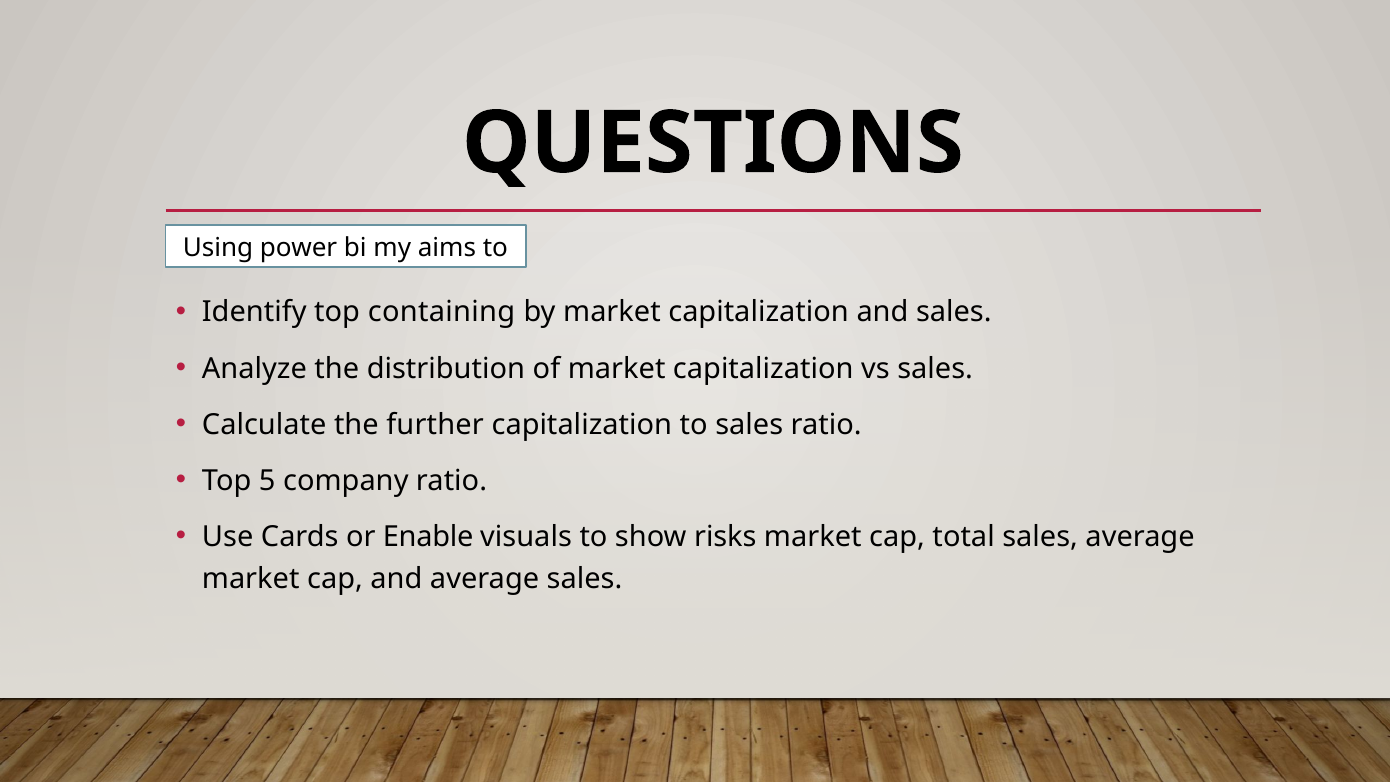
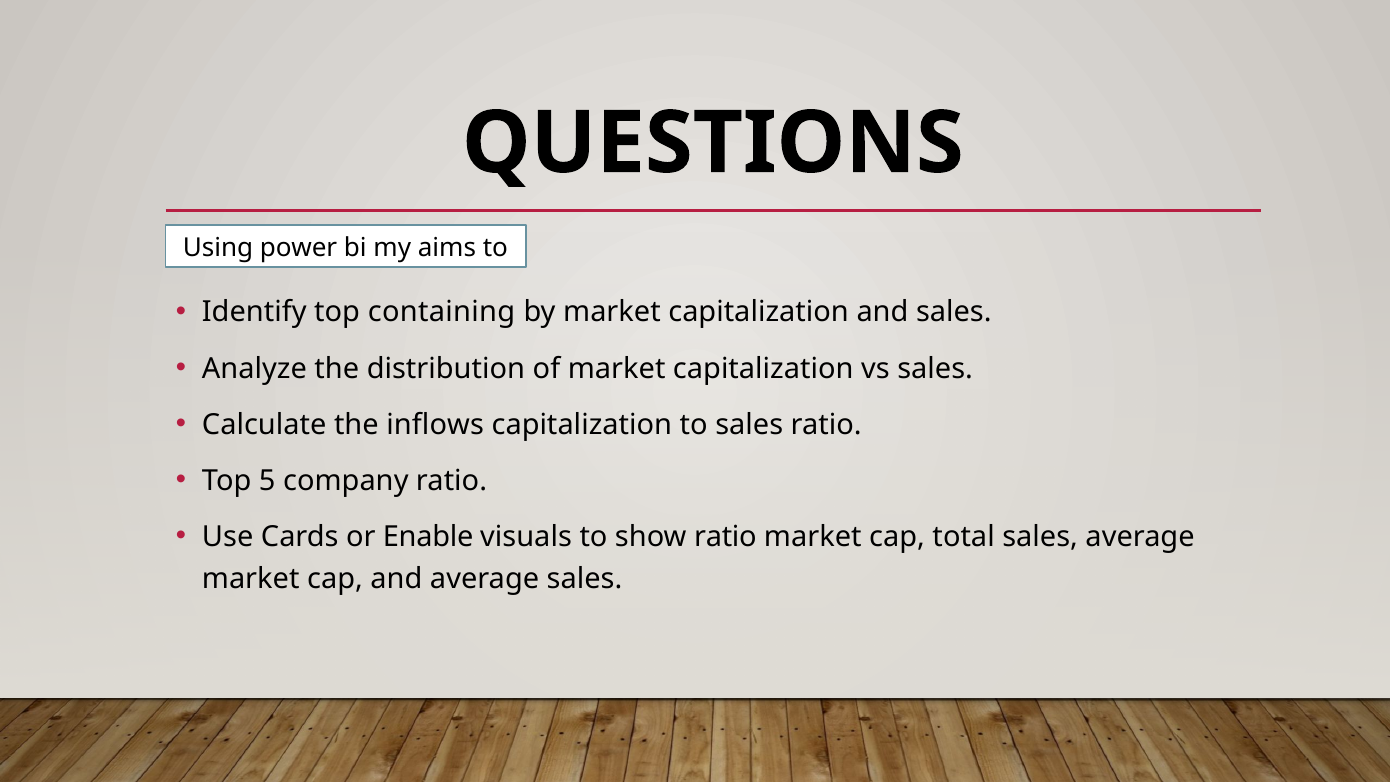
further: further -> inflows
show risks: risks -> ratio
